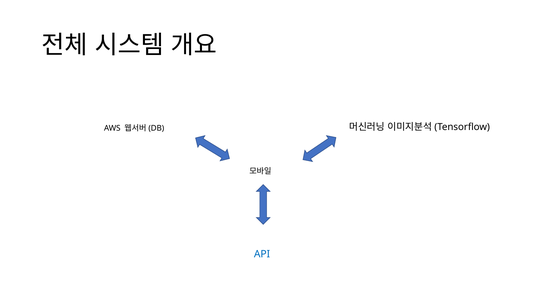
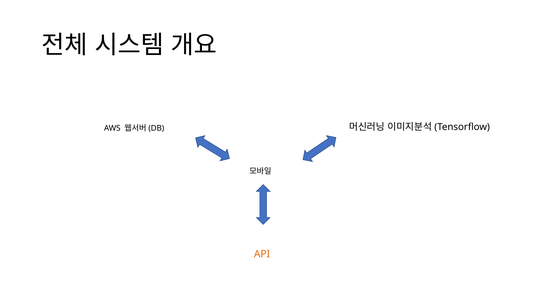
API colour: blue -> orange
